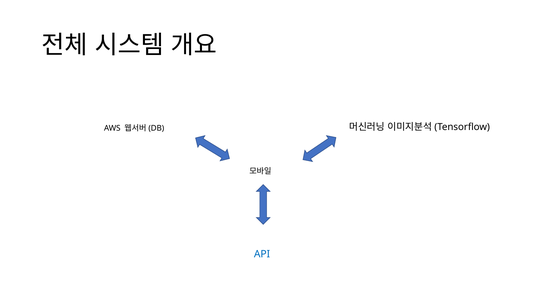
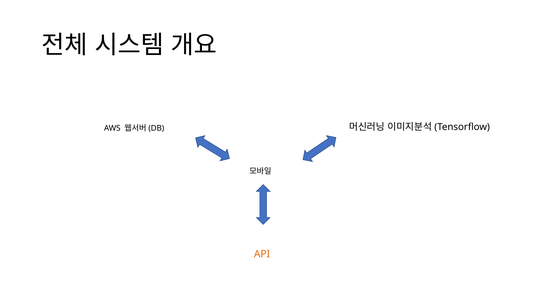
API colour: blue -> orange
